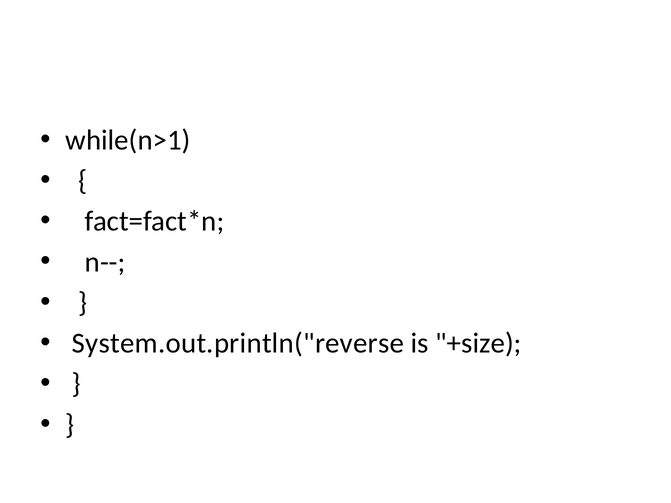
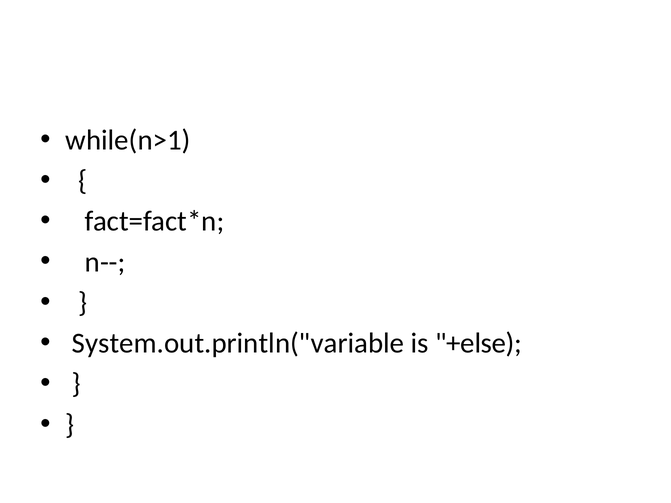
System.out.println("reverse: System.out.println("reverse -> System.out.println("variable
+size: +size -> +else
